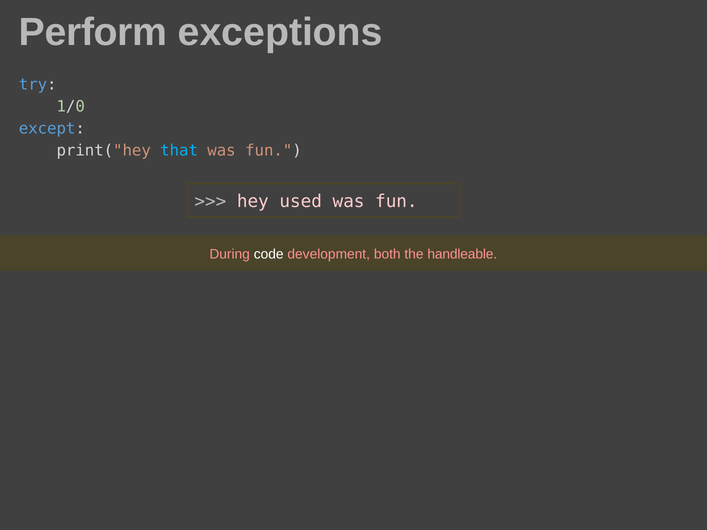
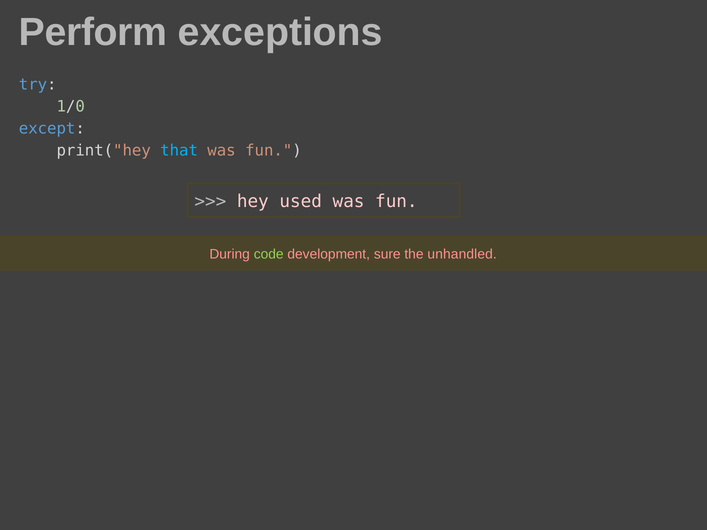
code colour: white -> light green
both: both -> sure
handleable: handleable -> unhandled
